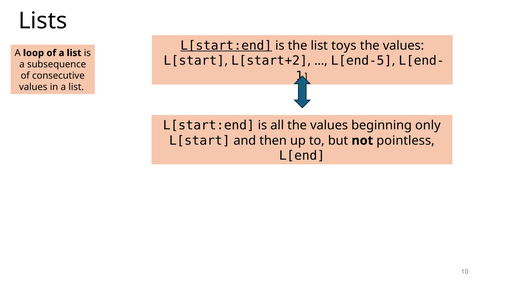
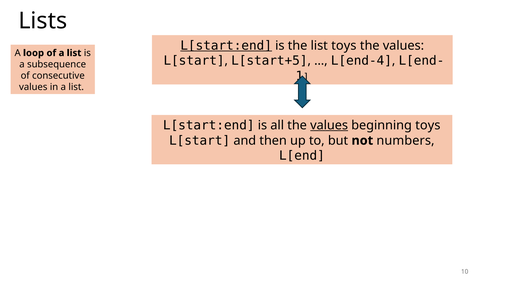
L[start+2: L[start+2 -> L[start+5
L[end-5: L[end-5 -> L[end-4
values at (329, 125) underline: none -> present
beginning only: only -> toys
pointless: pointless -> numbers
